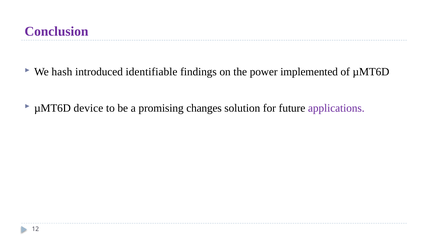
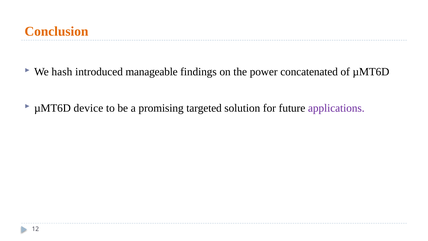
Conclusion colour: purple -> orange
identifiable: identifiable -> manageable
implemented: implemented -> concatenated
changes: changes -> targeted
